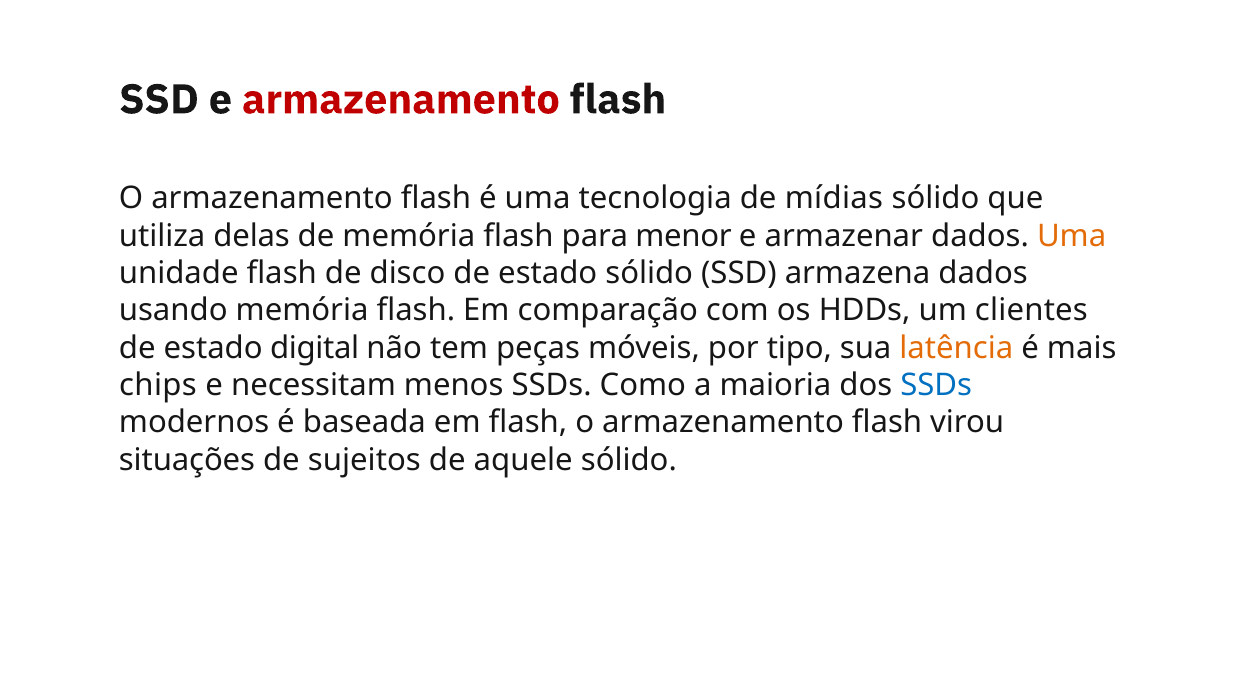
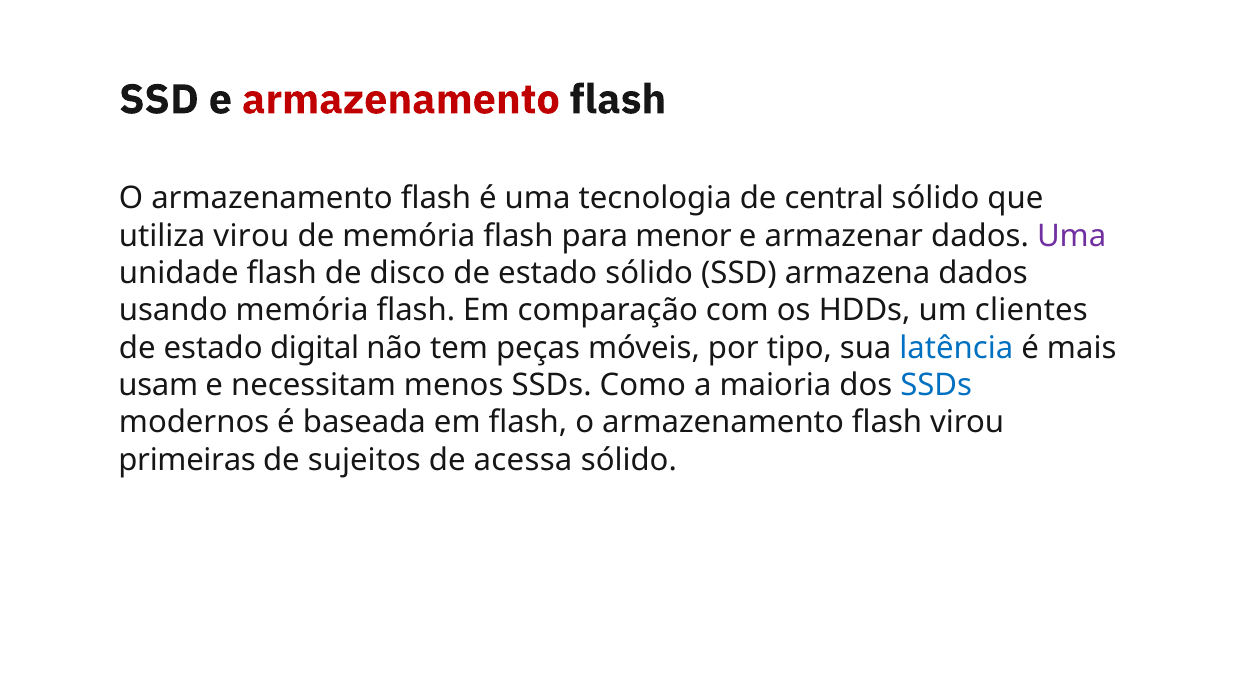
mídias: mídias -> central
utiliza delas: delas -> virou
Uma at (1072, 236) colour: orange -> purple
latência colour: orange -> blue
chips: chips -> usam
situações: situações -> primeiras
aquele: aquele -> acessa
